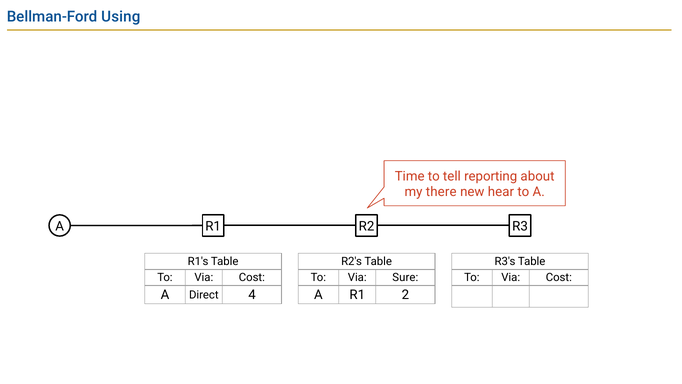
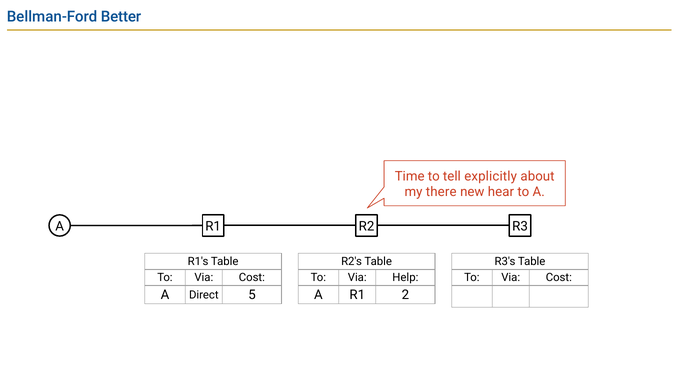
Using: Using -> Better
reporting: reporting -> explicitly
Sure: Sure -> Help
4: 4 -> 5
